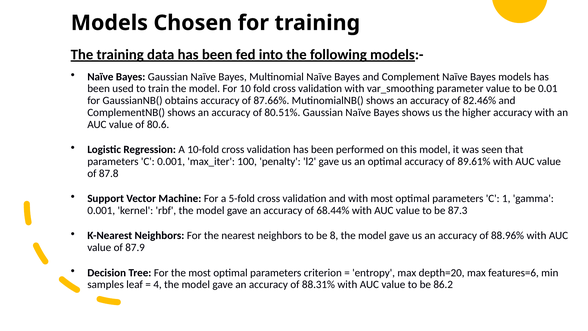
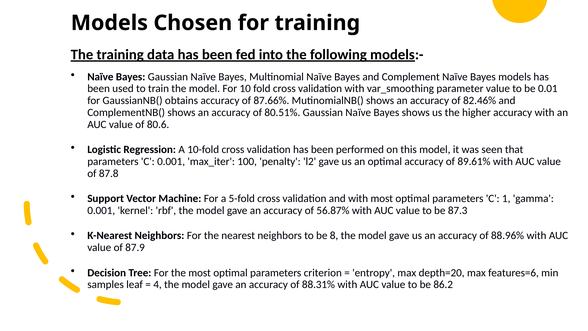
68.44%: 68.44% -> 56.87%
